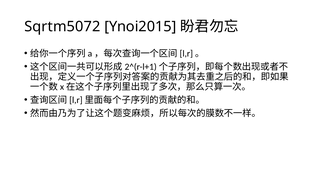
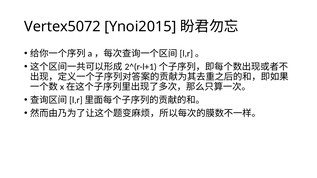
Sqrtm5072: Sqrtm5072 -> Vertex5072
